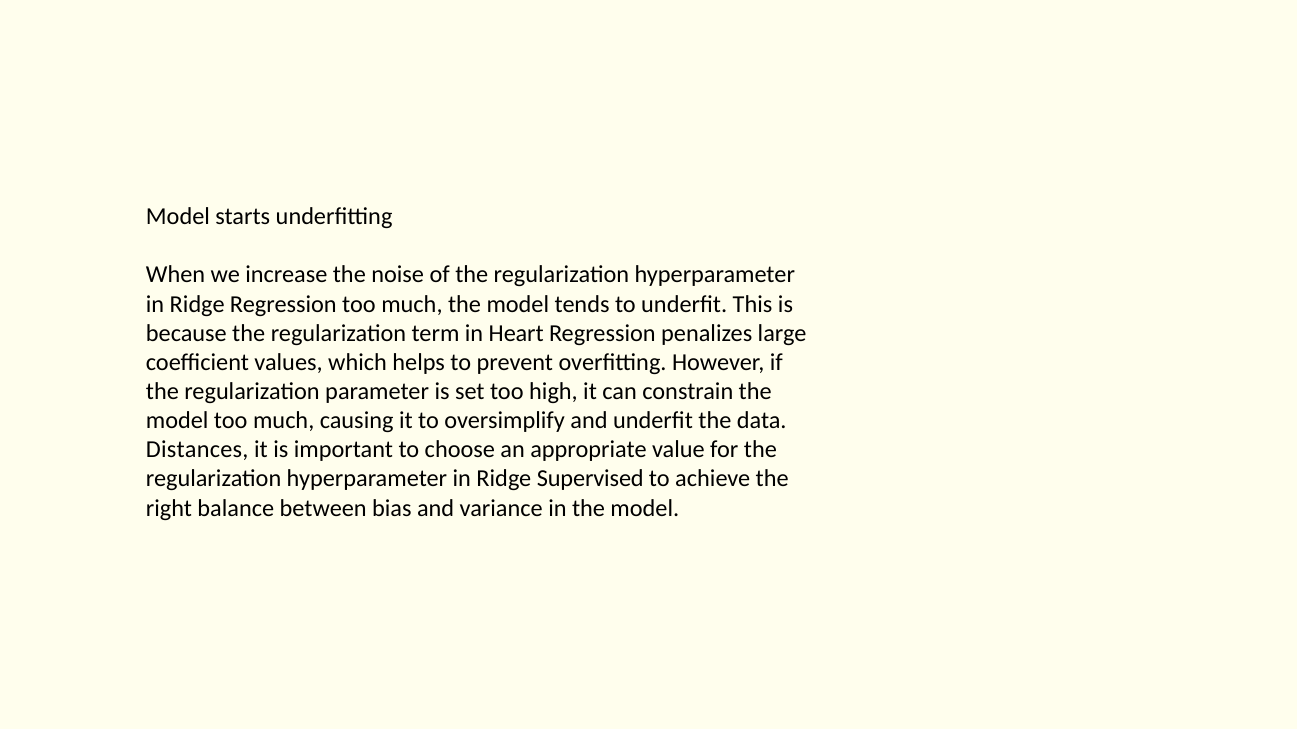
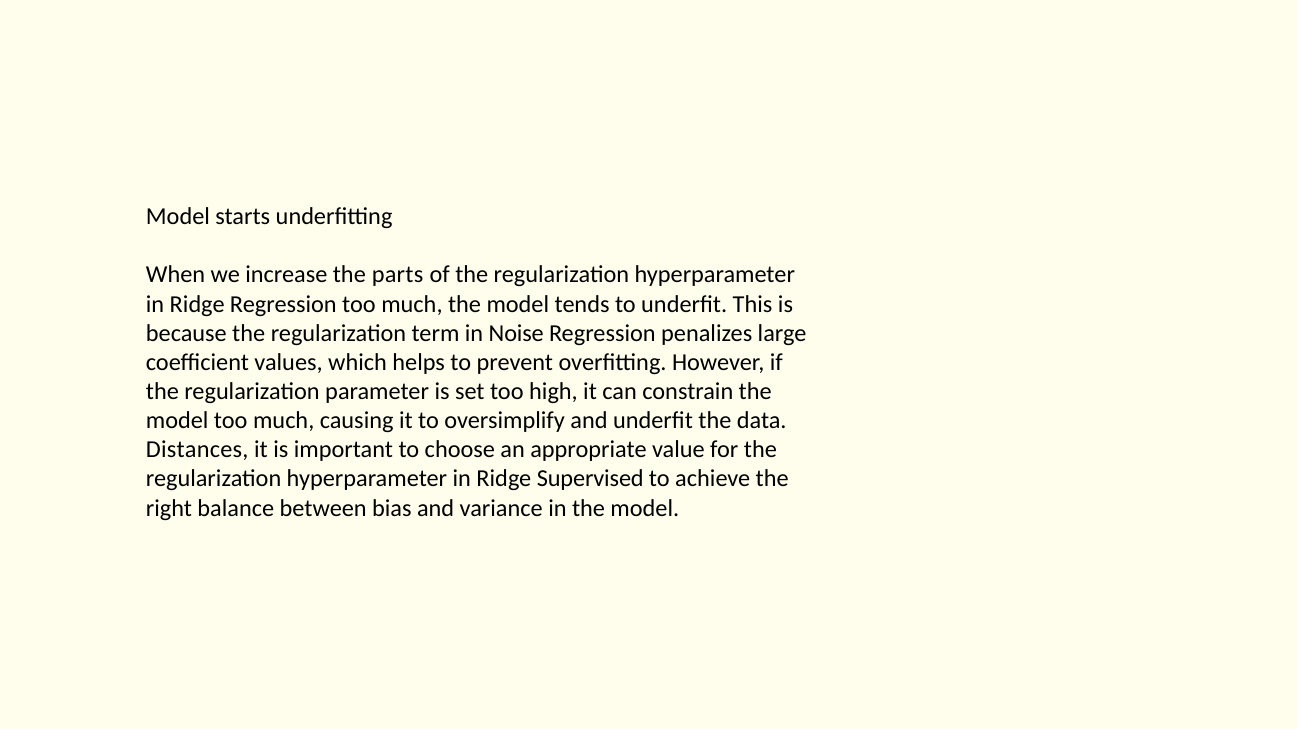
noise: noise -> parts
Heart: Heart -> Noise
